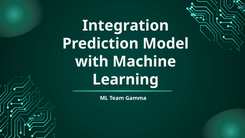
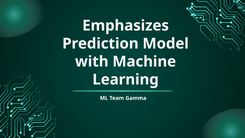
Integration: Integration -> Emphasizes
